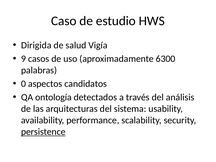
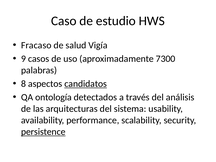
Dirigida: Dirigida -> Fracaso
6300: 6300 -> 7300
0: 0 -> 8
candidatos underline: none -> present
